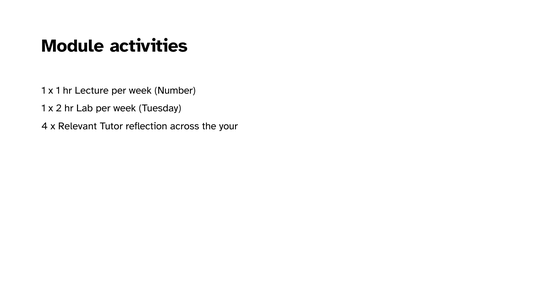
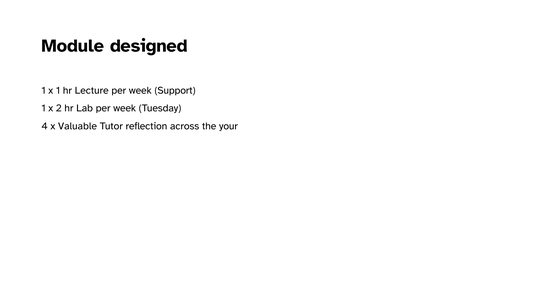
activities: activities -> designed
Number: Number -> Support
Relevant: Relevant -> Valuable
